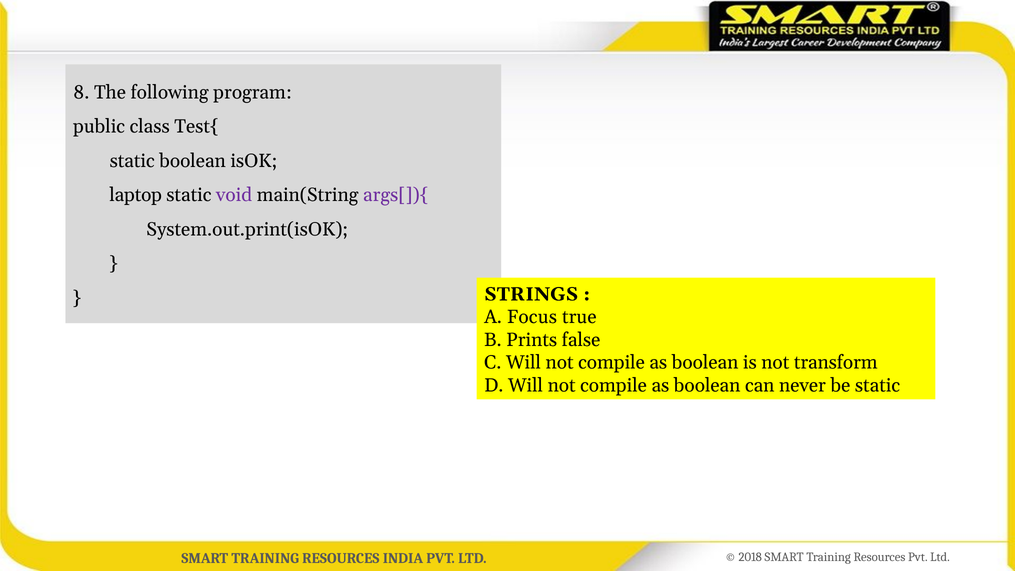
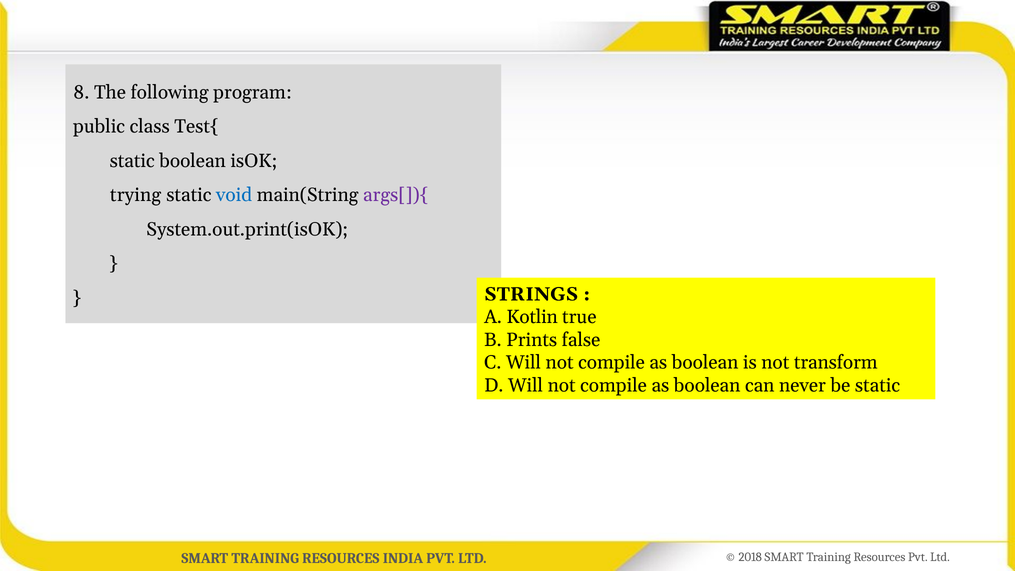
laptop: laptop -> trying
void colour: purple -> blue
Focus: Focus -> Kotlin
